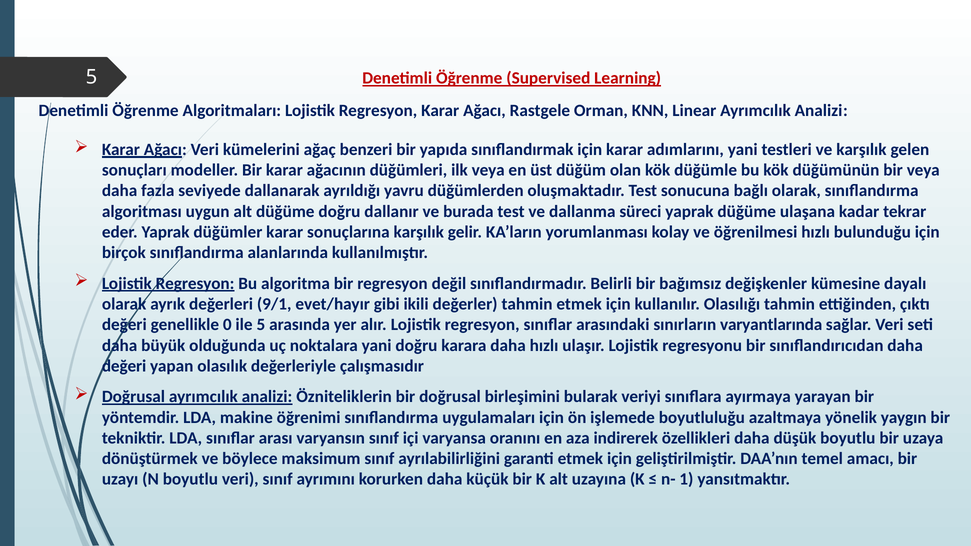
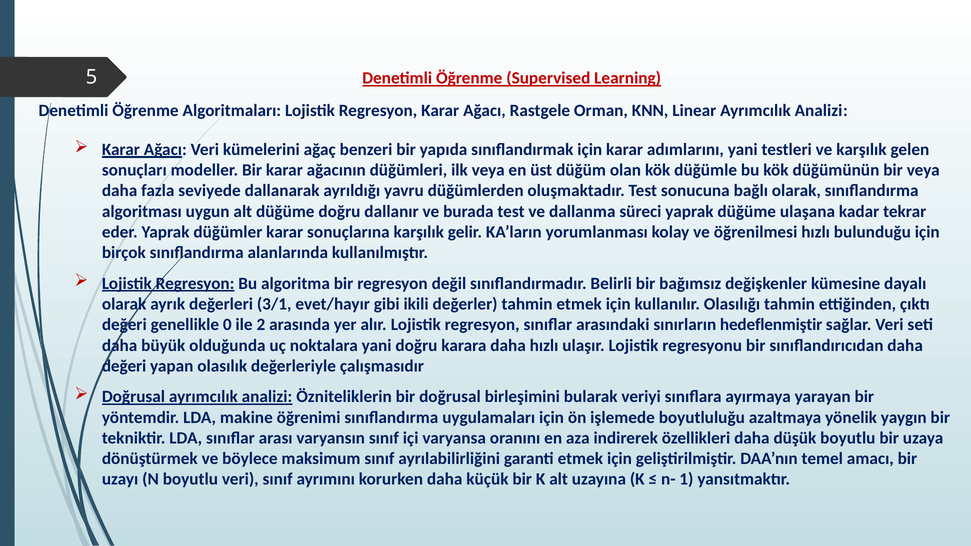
9/1: 9/1 -> 3/1
ile 5: 5 -> 2
varyantlarında: varyantlarında -> hedeflenmiştir
